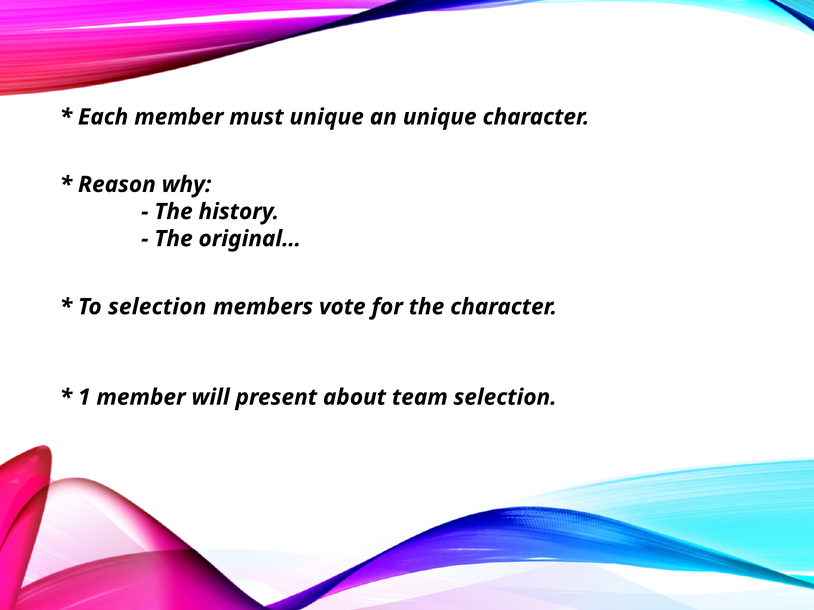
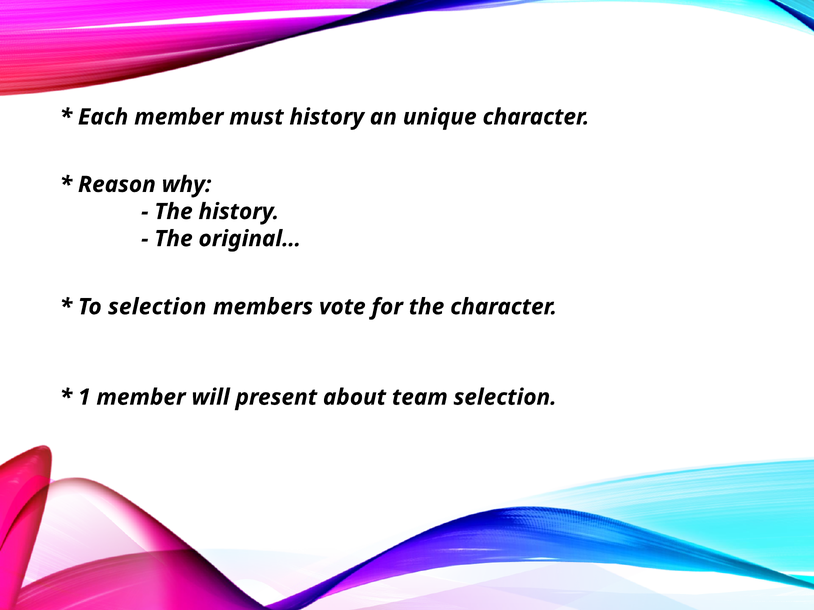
must unique: unique -> history
